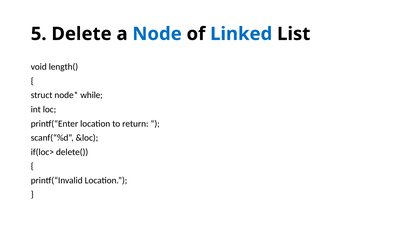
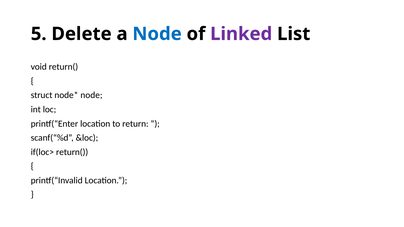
Linked colour: blue -> purple
void length(: length( -> return(
while at (92, 95): while -> node
if(loc> delete(: delete( -> return(
